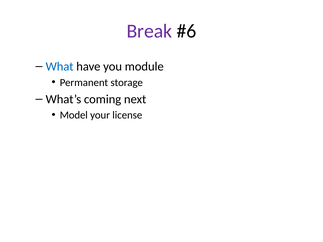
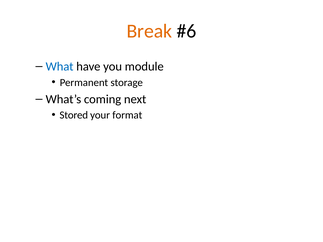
Break colour: purple -> orange
Model: Model -> Stored
license: license -> format
